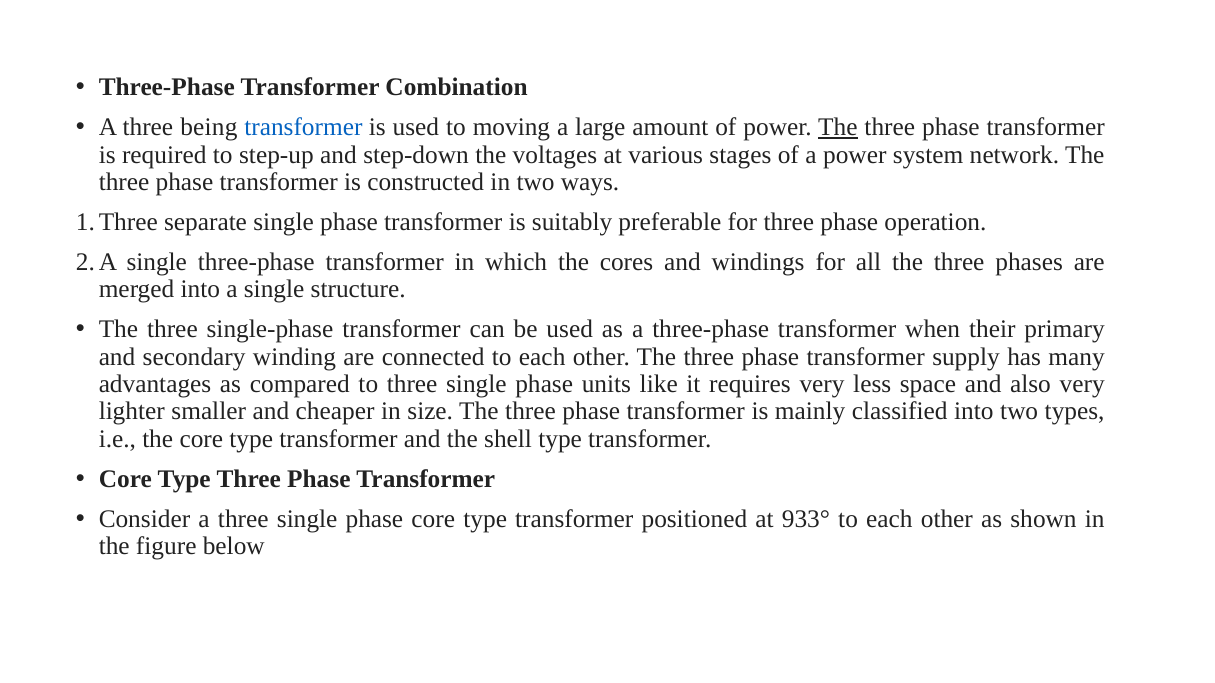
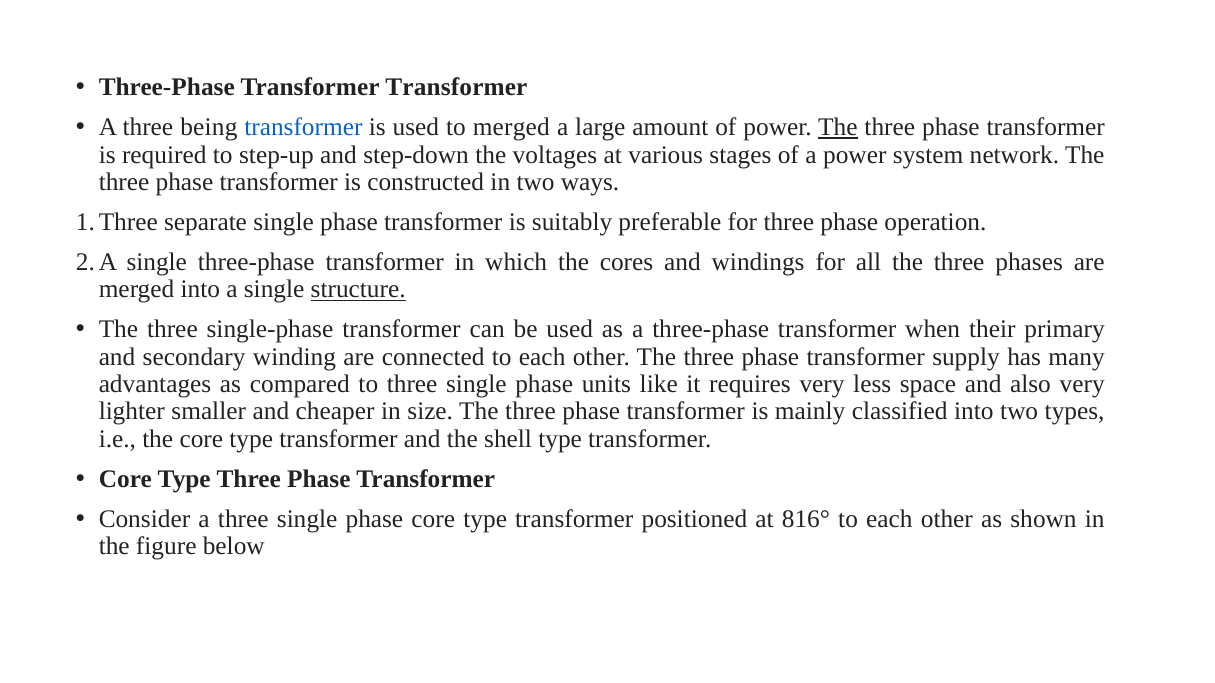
Transformer Combination: Combination -> Transformer
to moving: moving -> merged
structure underline: none -> present
933°: 933° -> 816°
